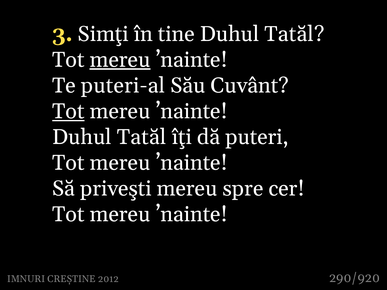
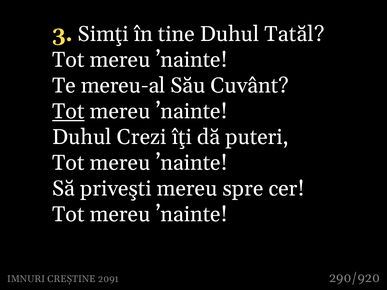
mereu at (120, 60) underline: present -> none
puteri-al: puteri-al -> mereu-al
Tatăl at (142, 137): Tatăl -> Crezi
2012: 2012 -> 2091
